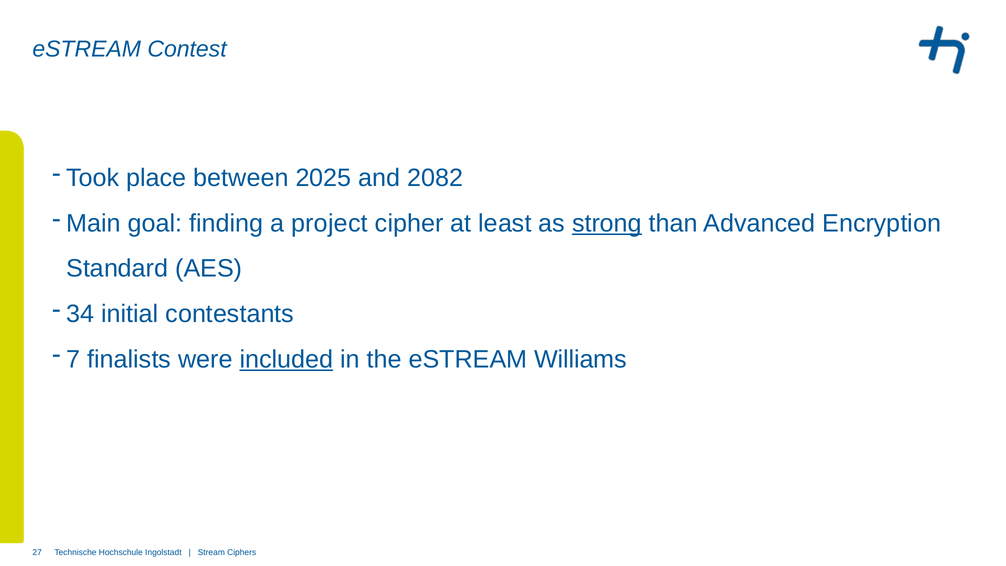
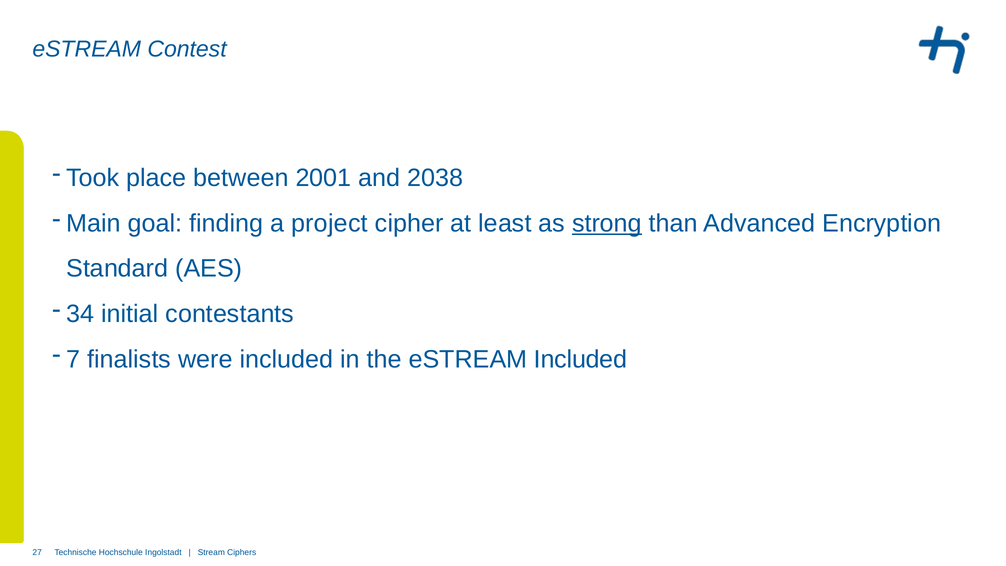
2025: 2025 -> 2001
2082: 2082 -> 2038
included at (286, 359) underline: present -> none
eSTREAM Williams: Williams -> Included
